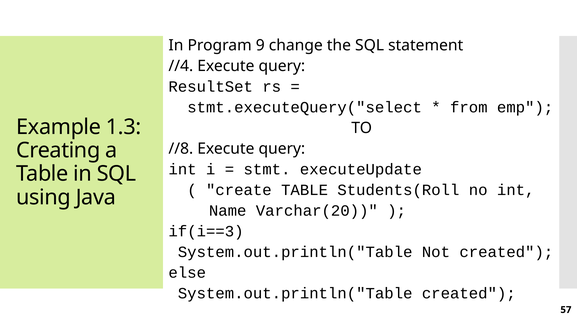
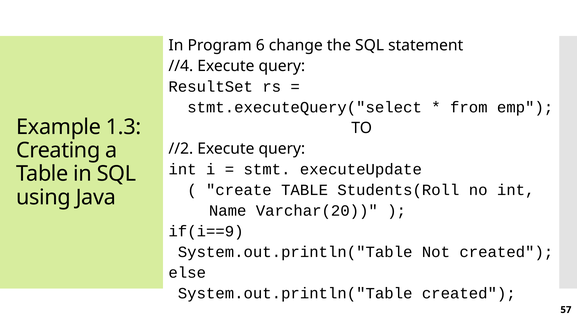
9: 9 -> 6
//8: //8 -> //2
if(i==3: if(i==3 -> if(i==9
